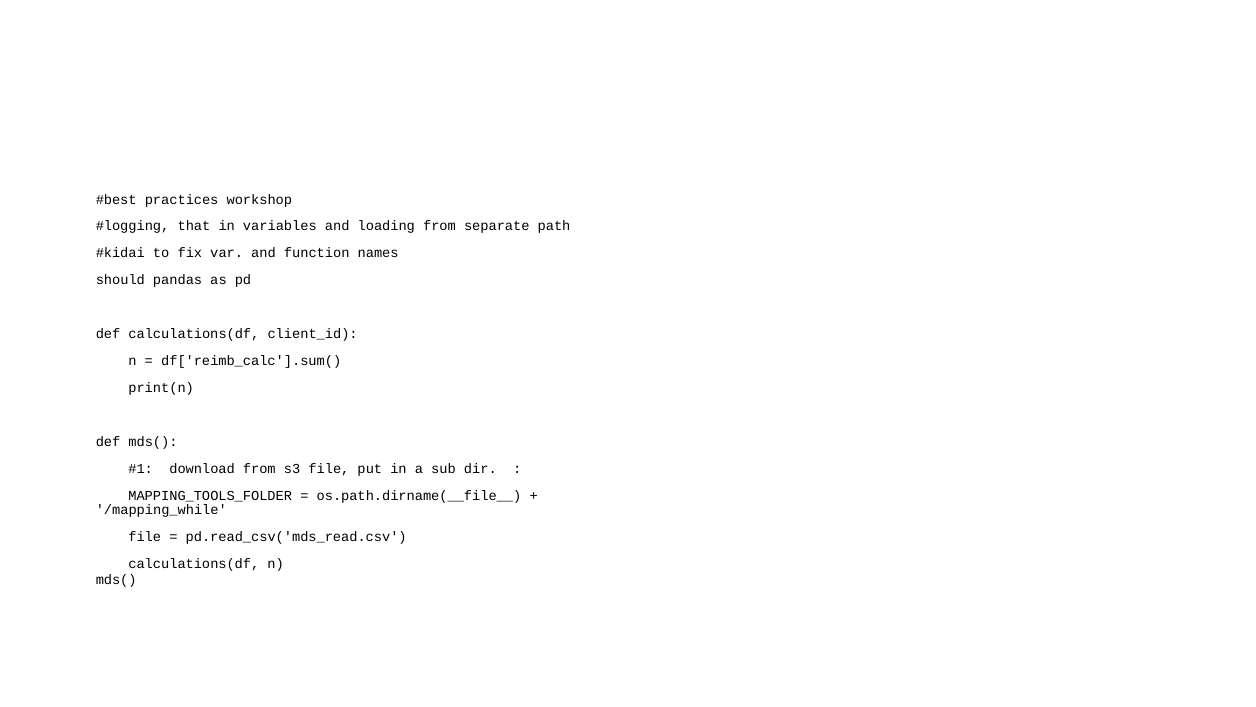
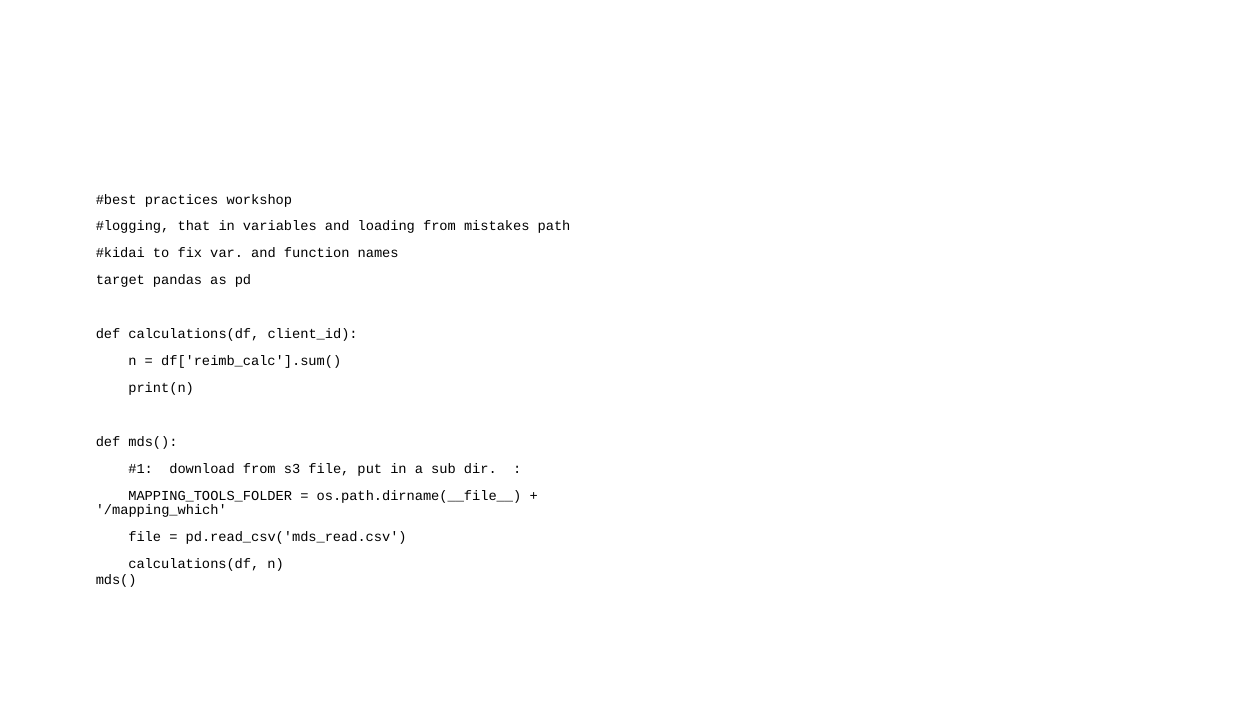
separate: separate -> mistakes
should: should -> target
/mapping_while: /mapping_while -> /mapping_which
